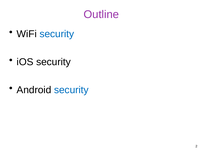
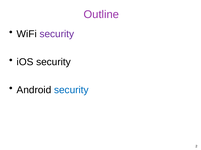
security at (57, 34) colour: blue -> purple
